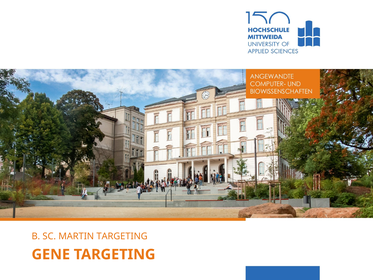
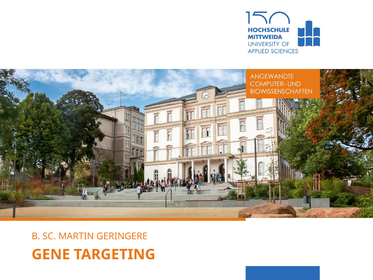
MARTIN TARGETING: TARGETING -> GERINGERE
